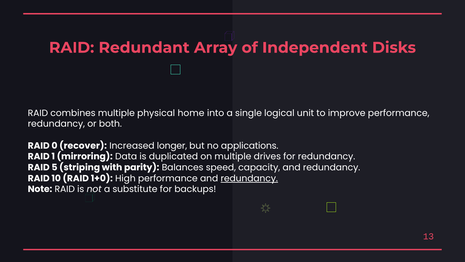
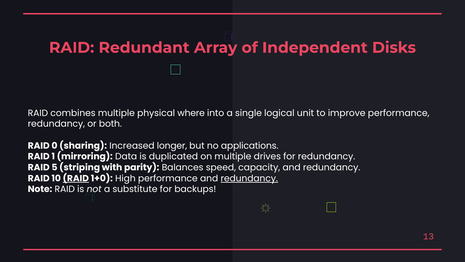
home: home -> where
recover: recover -> sharing
RAID at (76, 178) underline: none -> present
